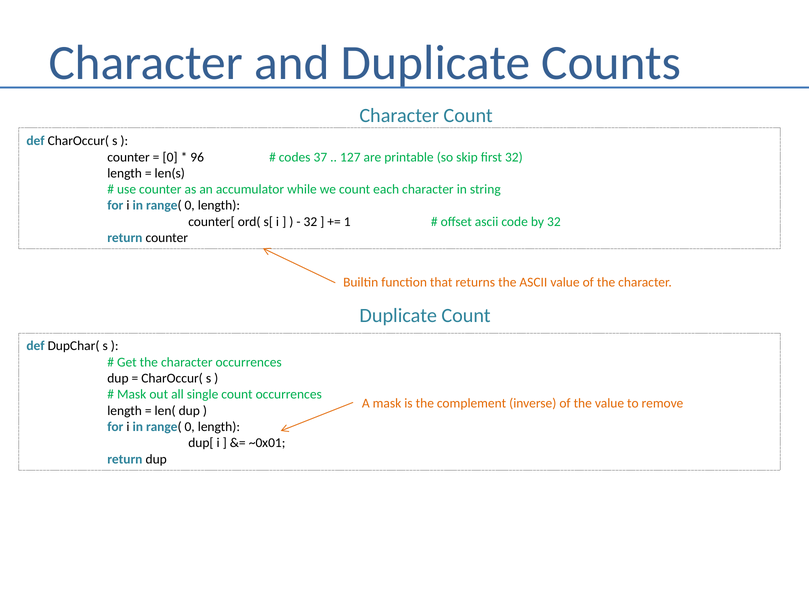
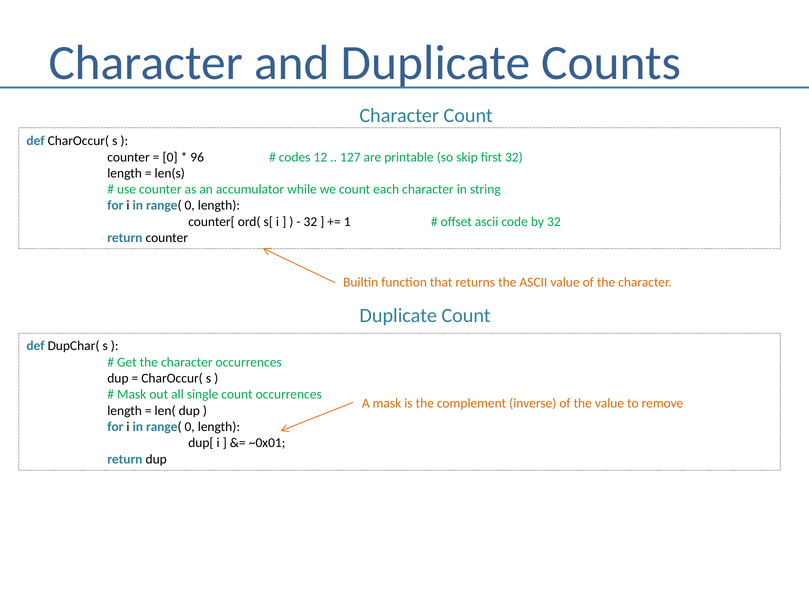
37: 37 -> 12
